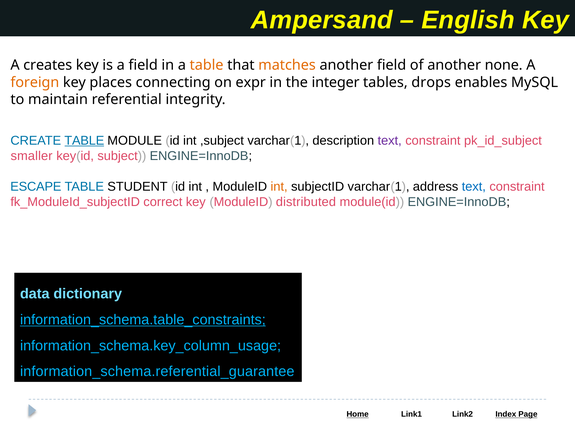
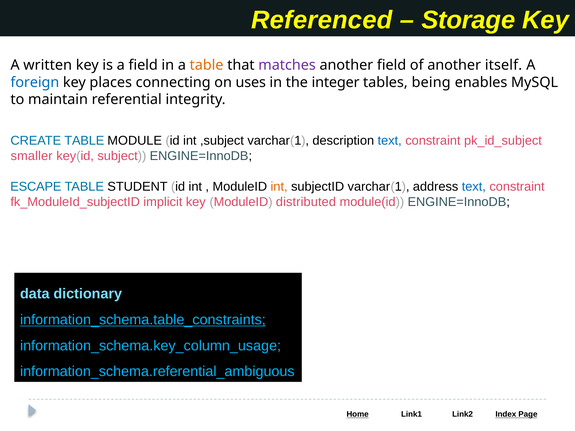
Ampersand: Ampersand -> Referenced
English: English -> Storage
creates: creates -> written
matches colour: orange -> purple
none: none -> itself
foreign colour: orange -> blue
expr: expr -> uses
drops: drops -> being
TABLE at (84, 141) underline: present -> none
text at (390, 141) colour: purple -> blue
correct: correct -> implicit
information_schema.referential_guarantee: information_schema.referential_guarantee -> information_schema.referential_ambiguous
